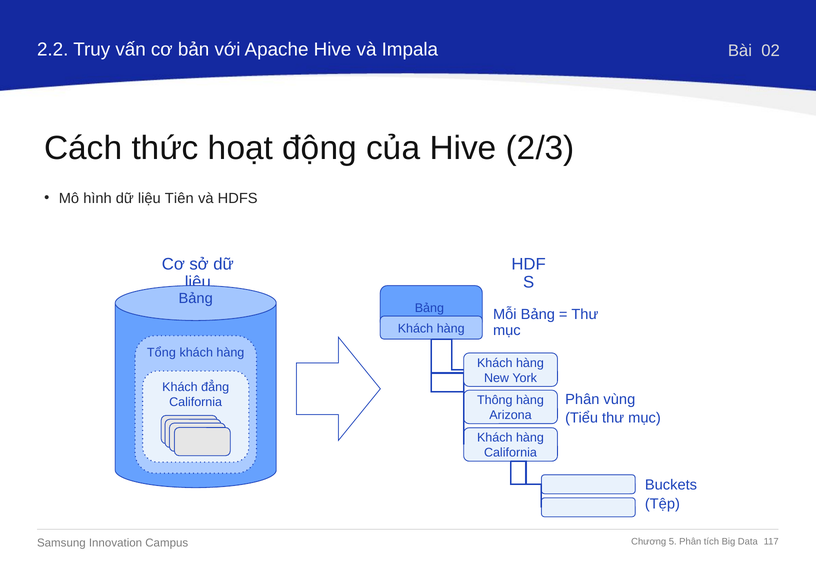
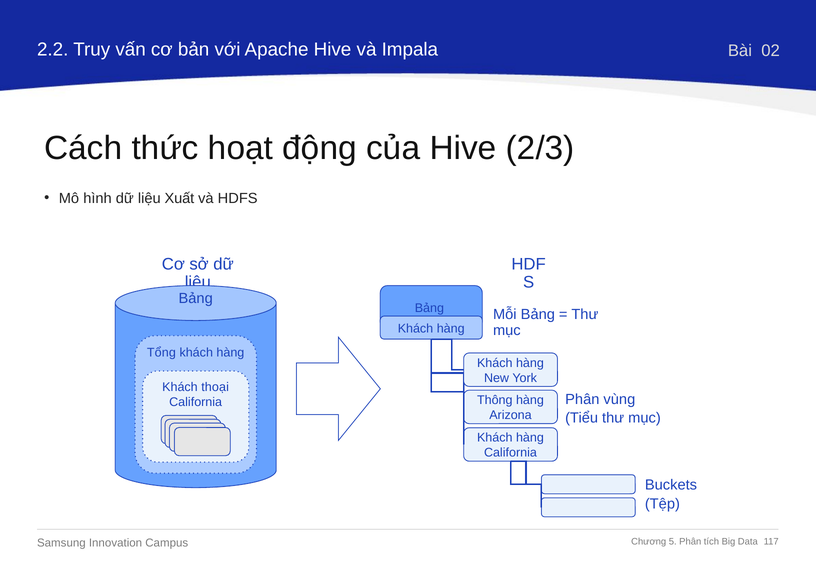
Tiên: Tiên -> Xuất
đẳng: đẳng -> thoại
